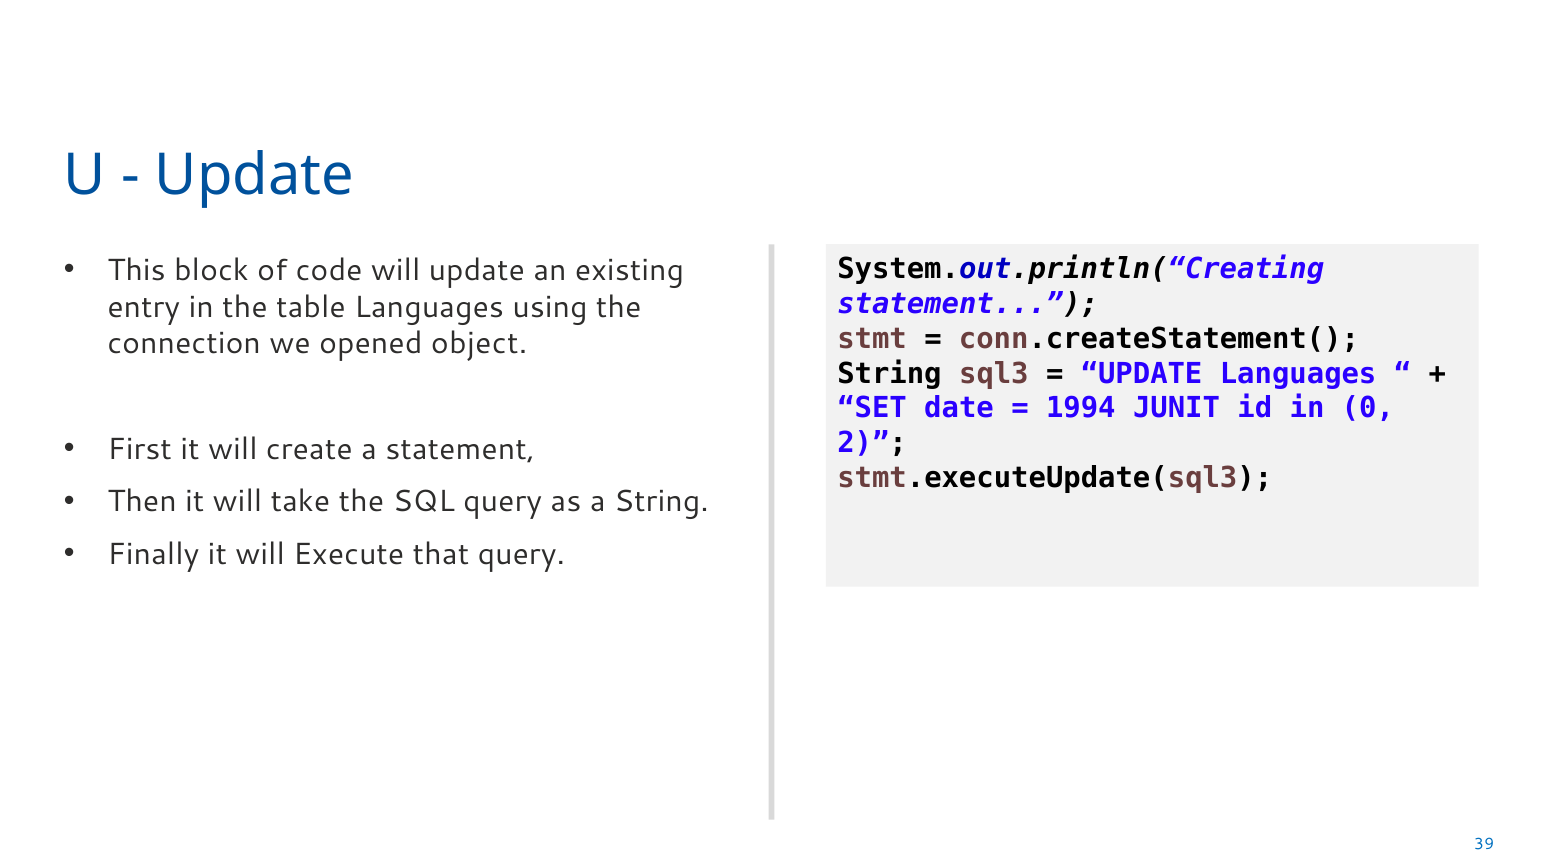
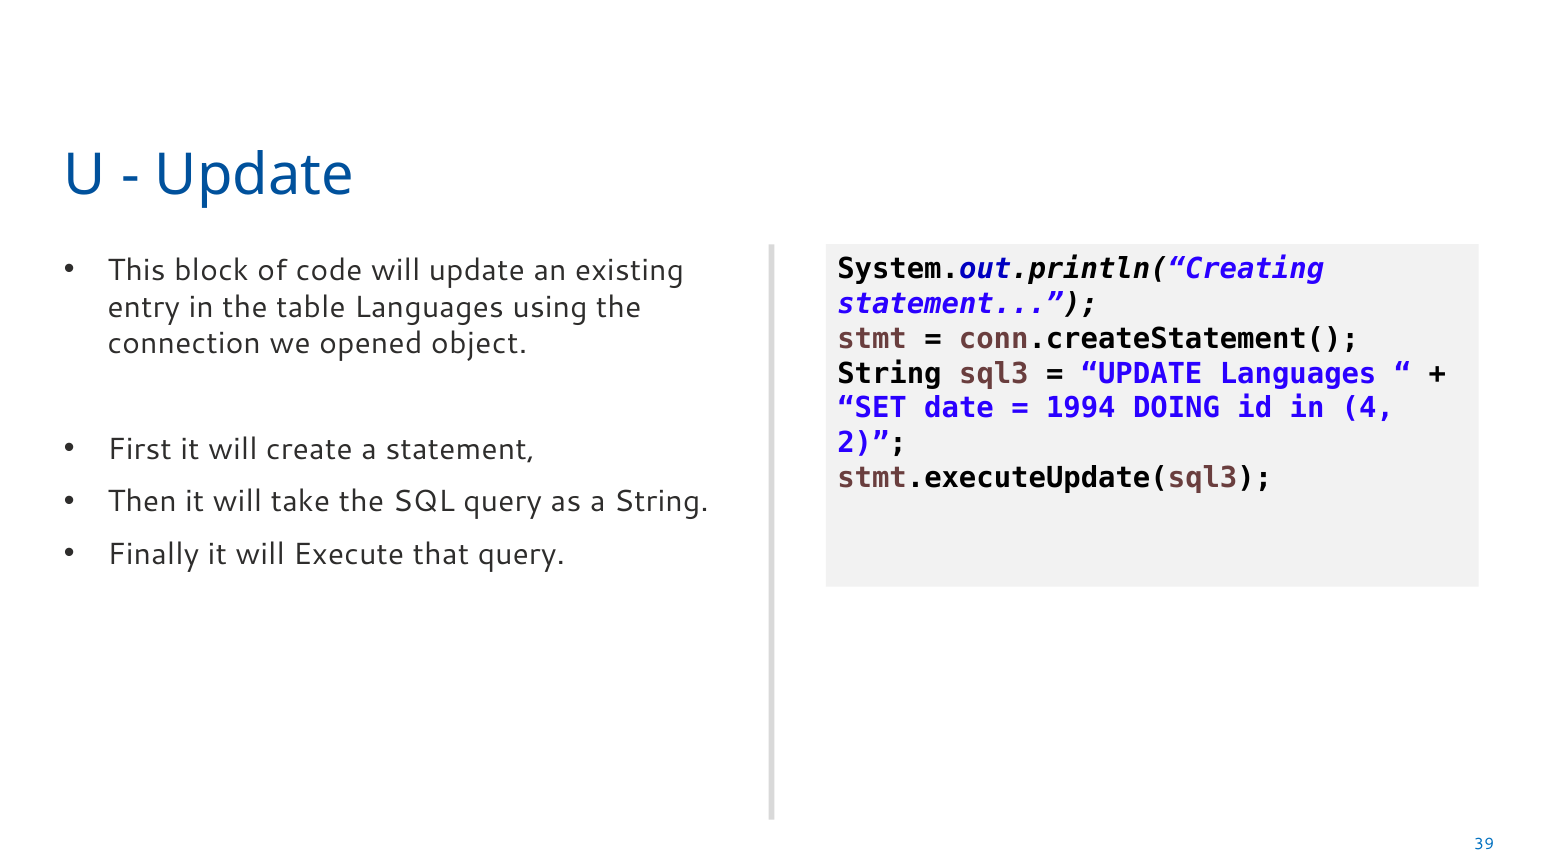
JUNIT: JUNIT -> DOING
0: 0 -> 4
